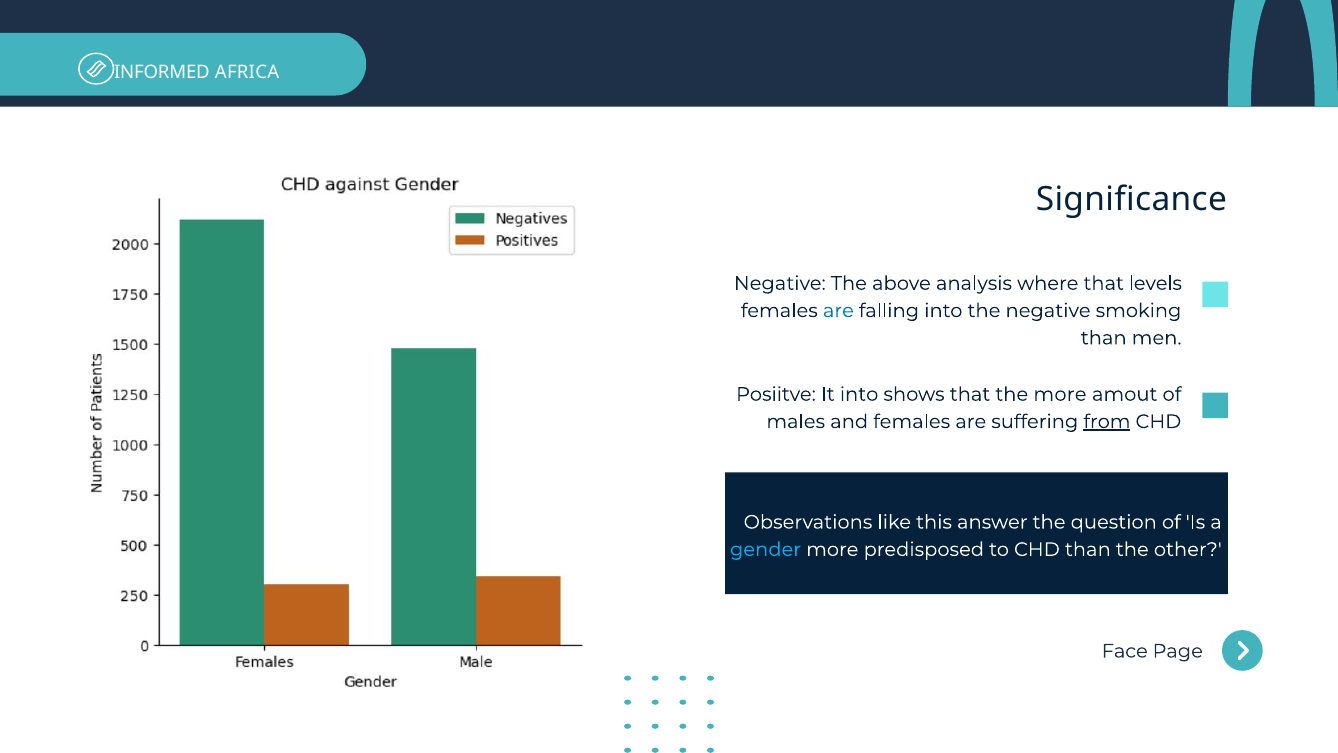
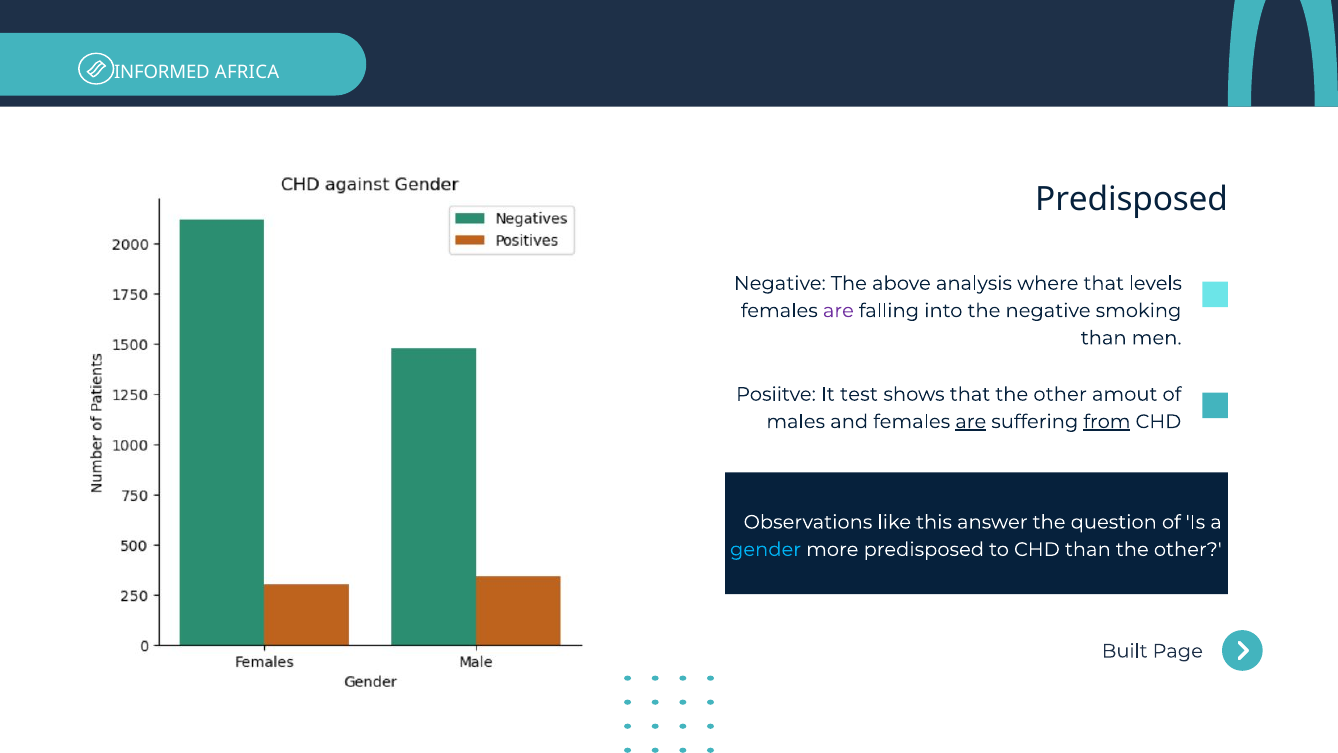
Significance at (1131, 200): Significance -> Predisposed
are at (838, 311) colour: blue -> purple
It into: into -> test
that the more: more -> other
are at (971, 421) underline: none -> present
Face: Face -> Built
